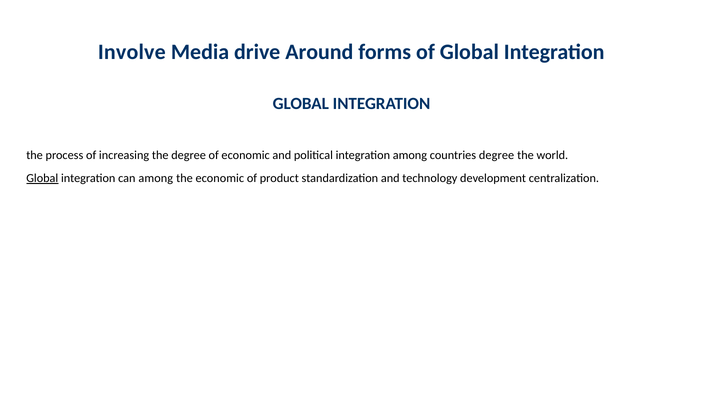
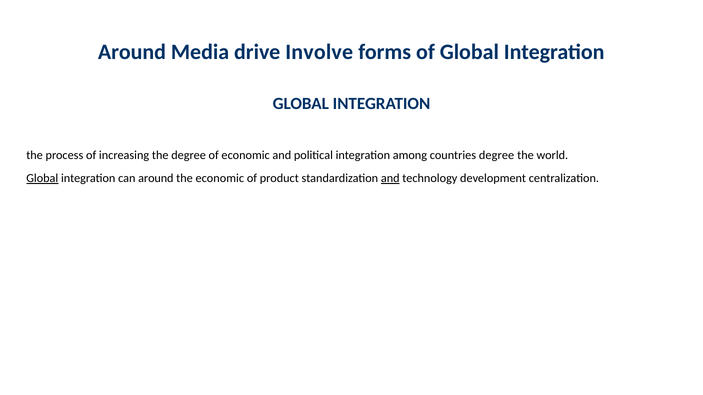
Involve at (132, 52): Involve -> Around
Around: Around -> Involve
can among: among -> around
and at (390, 179) underline: none -> present
